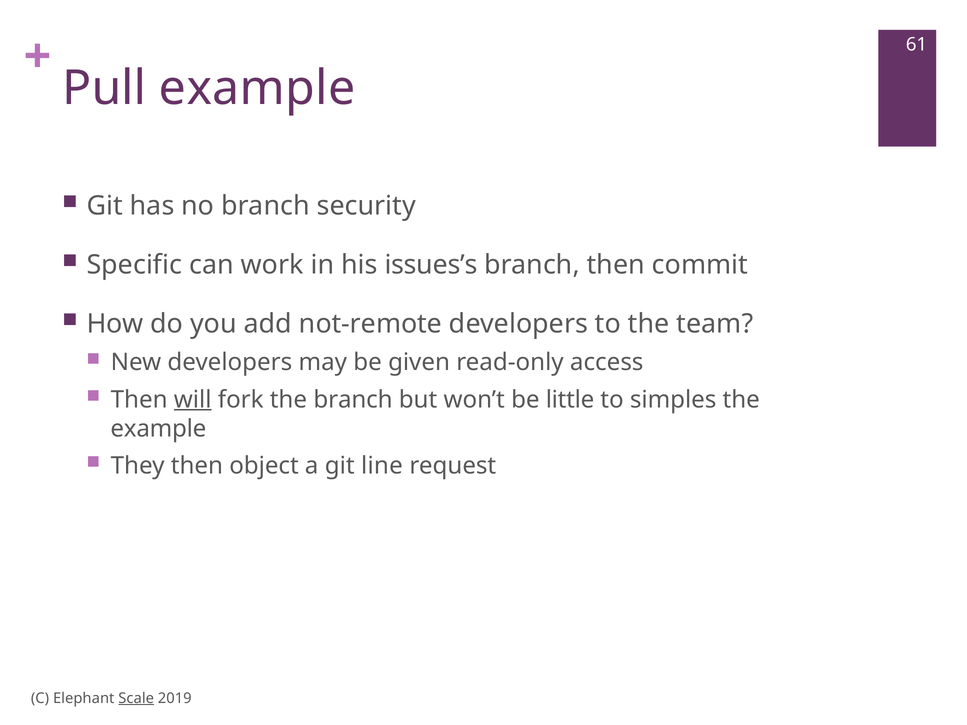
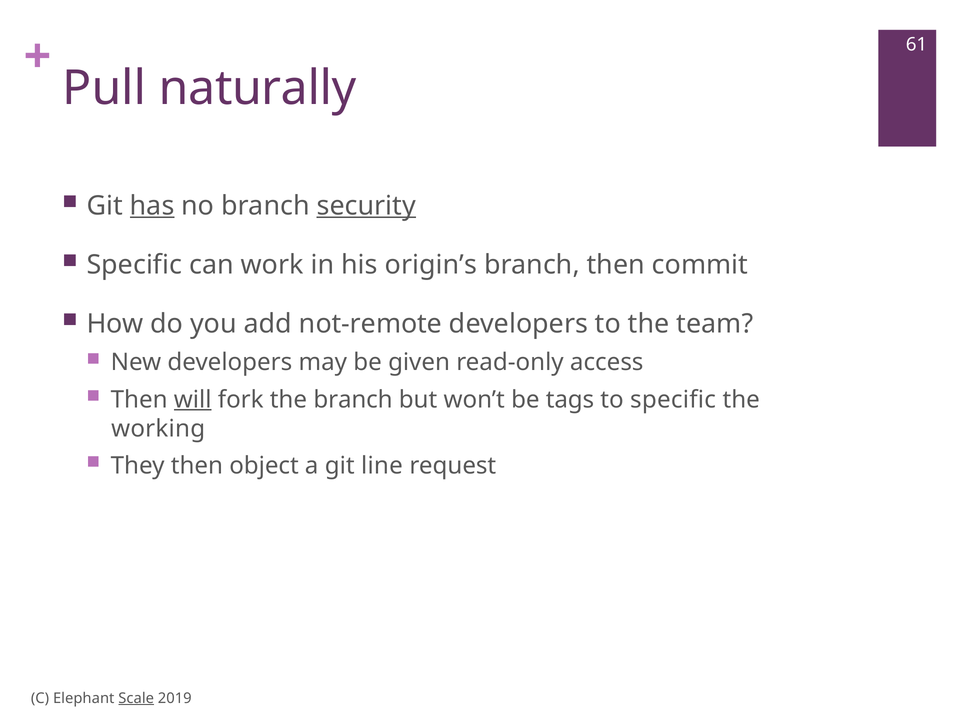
Pull example: example -> naturally
has underline: none -> present
security underline: none -> present
issues’s: issues’s -> origin’s
little: little -> tags
to simples: simples -> specific
example at (158, 429): example -> working
